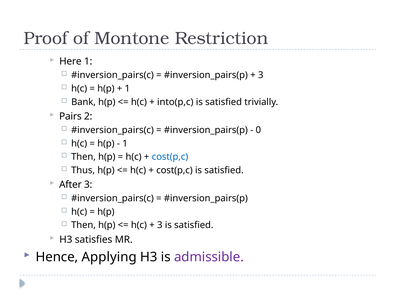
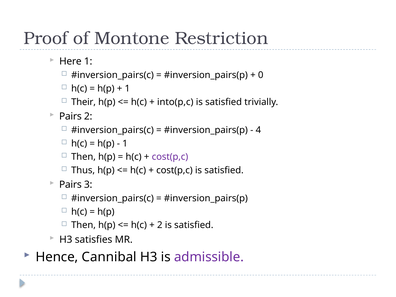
3 at (261, 75): 3 -> 0
Bank: Bank -> Their
0: 0 -> 4
cost(p,c at (170, 157) colour: blue -> purple
After at (70, 185): After -> Pairs
3 at (160, 225): 3 -> 2
Applying: Applying -> Cannibal
